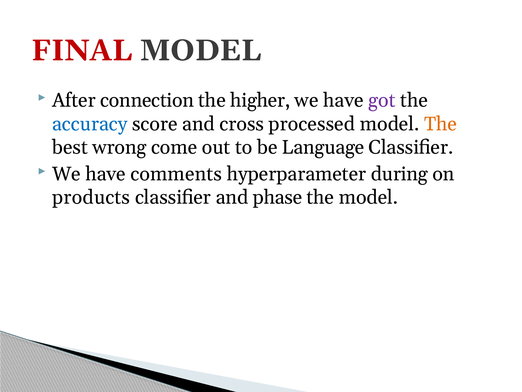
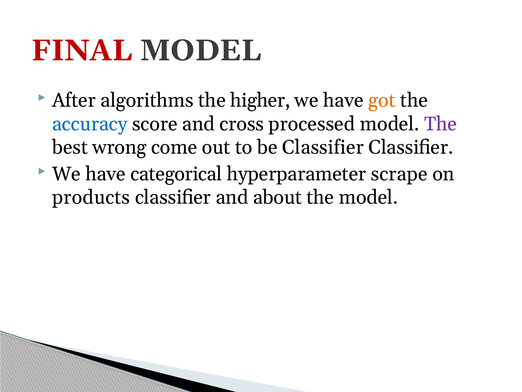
connection: connection -> algorithms
got colour: purple -> orange
The at (440, 124) colour: orange -> purple
be Language: Language -> Classifier
comments: comments -> categorical
during: during -> scrape
phase: phase -> about
